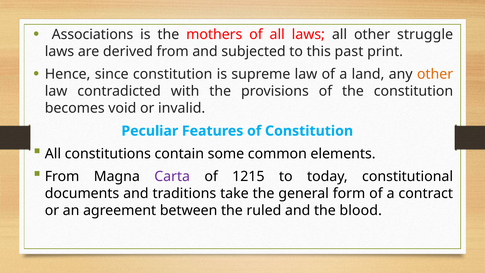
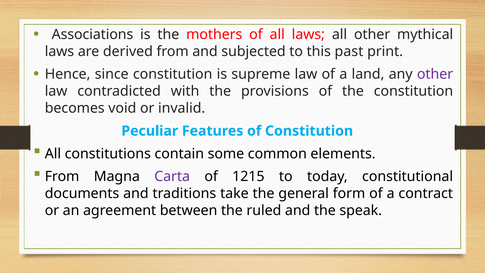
struggle: struggle -> mythical
other at (435, 74) colour: orange -> purple
blood: blood -> speak
